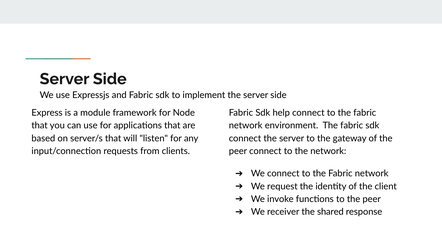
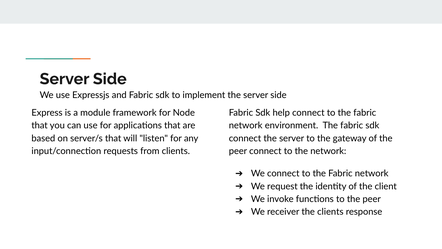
the shared: shared -> clients
